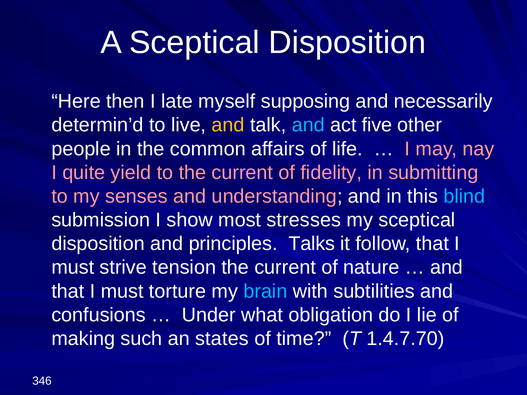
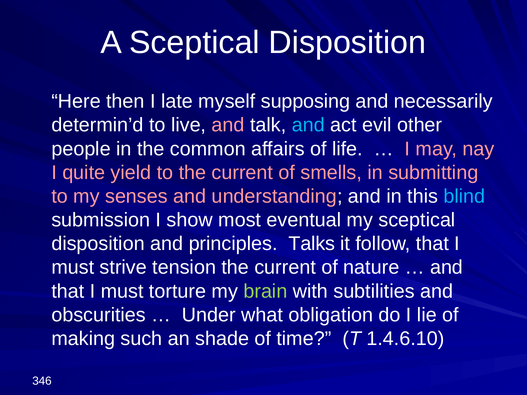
and at (228, 125) colour: yellow -> pink
five: five -> evil
fidelity: fidelity -> smells
stresses: stresses -> eventual
brain colour: light blue -> light green
confusions: confusions -> obscurities
states: states -> shade
1.4.7.70: 1.4.7.70 -> 1.4.6.10
